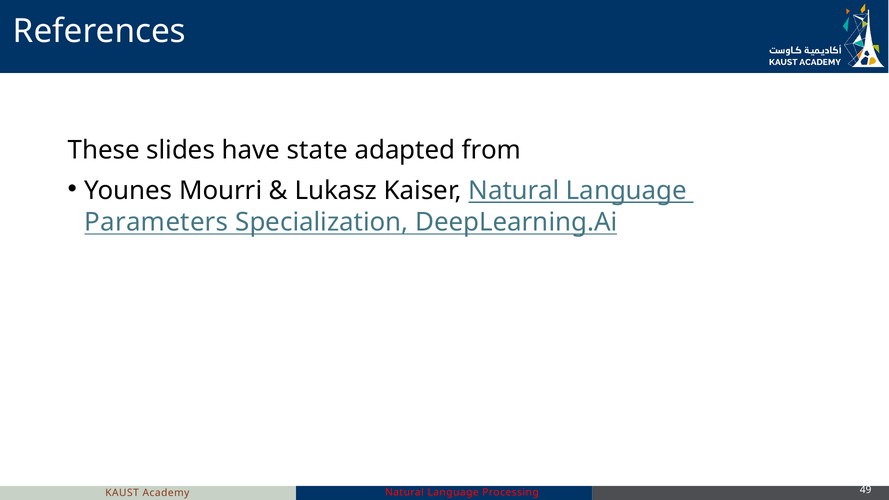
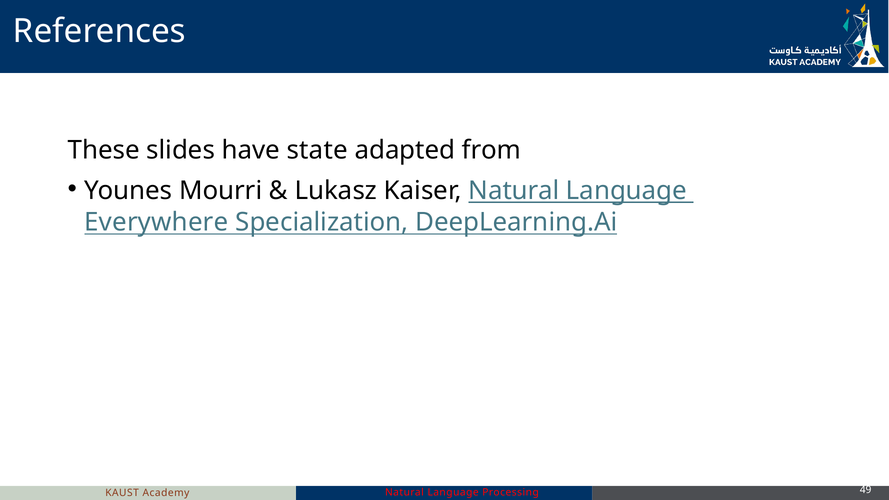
Parameters: Parameters -> Everywhere
